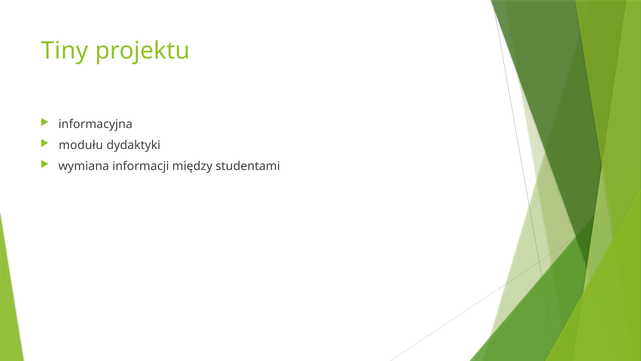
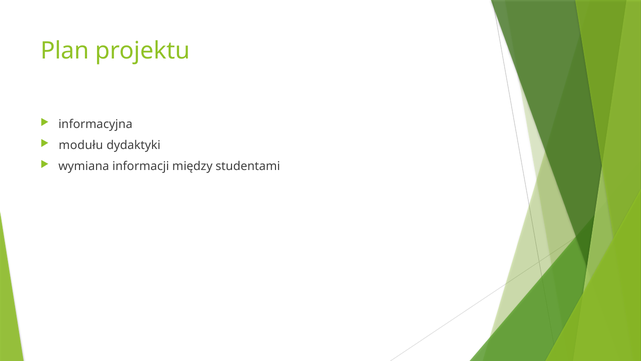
Tiny: Tiny -> Plan
